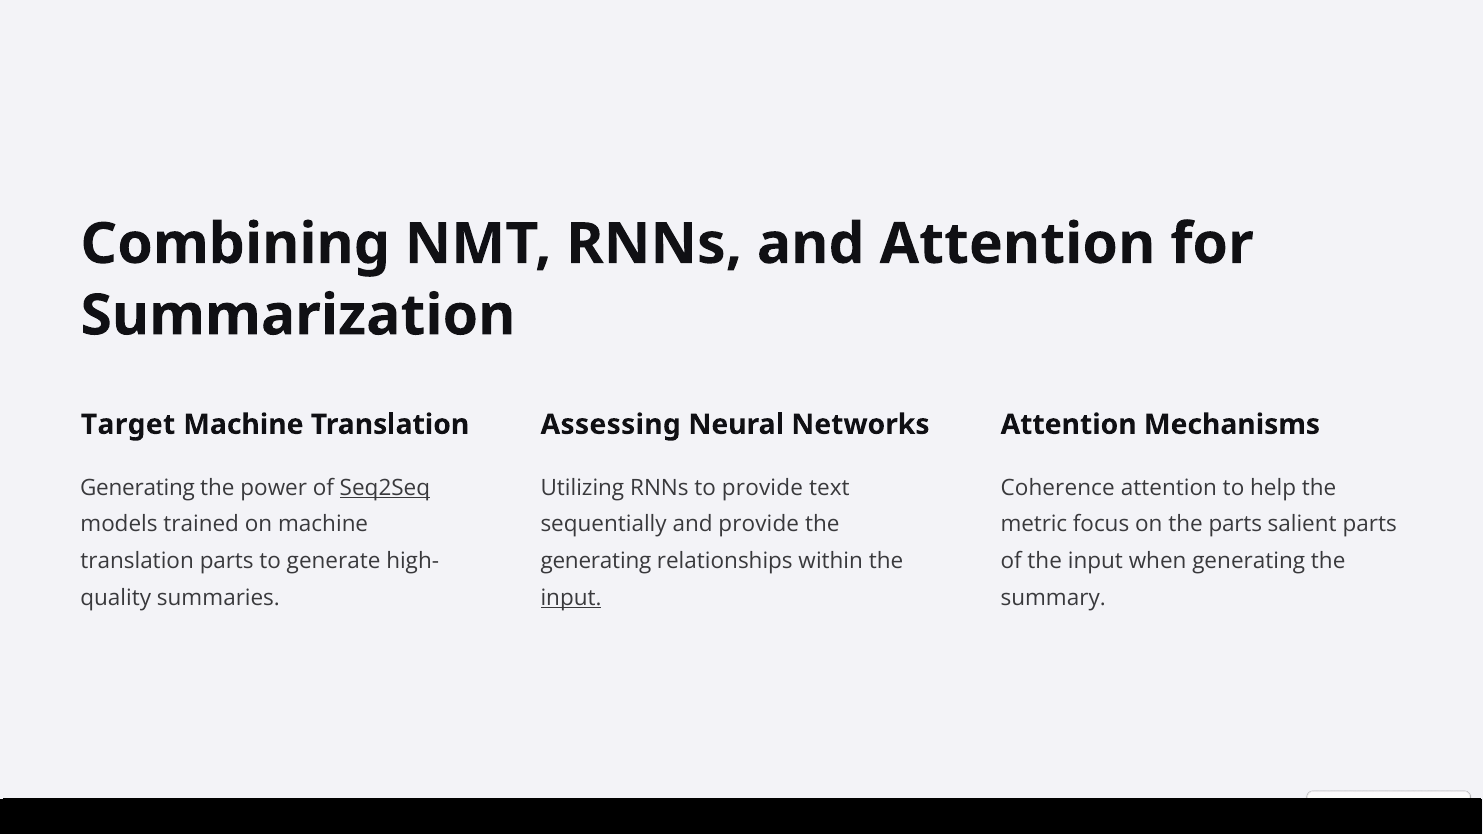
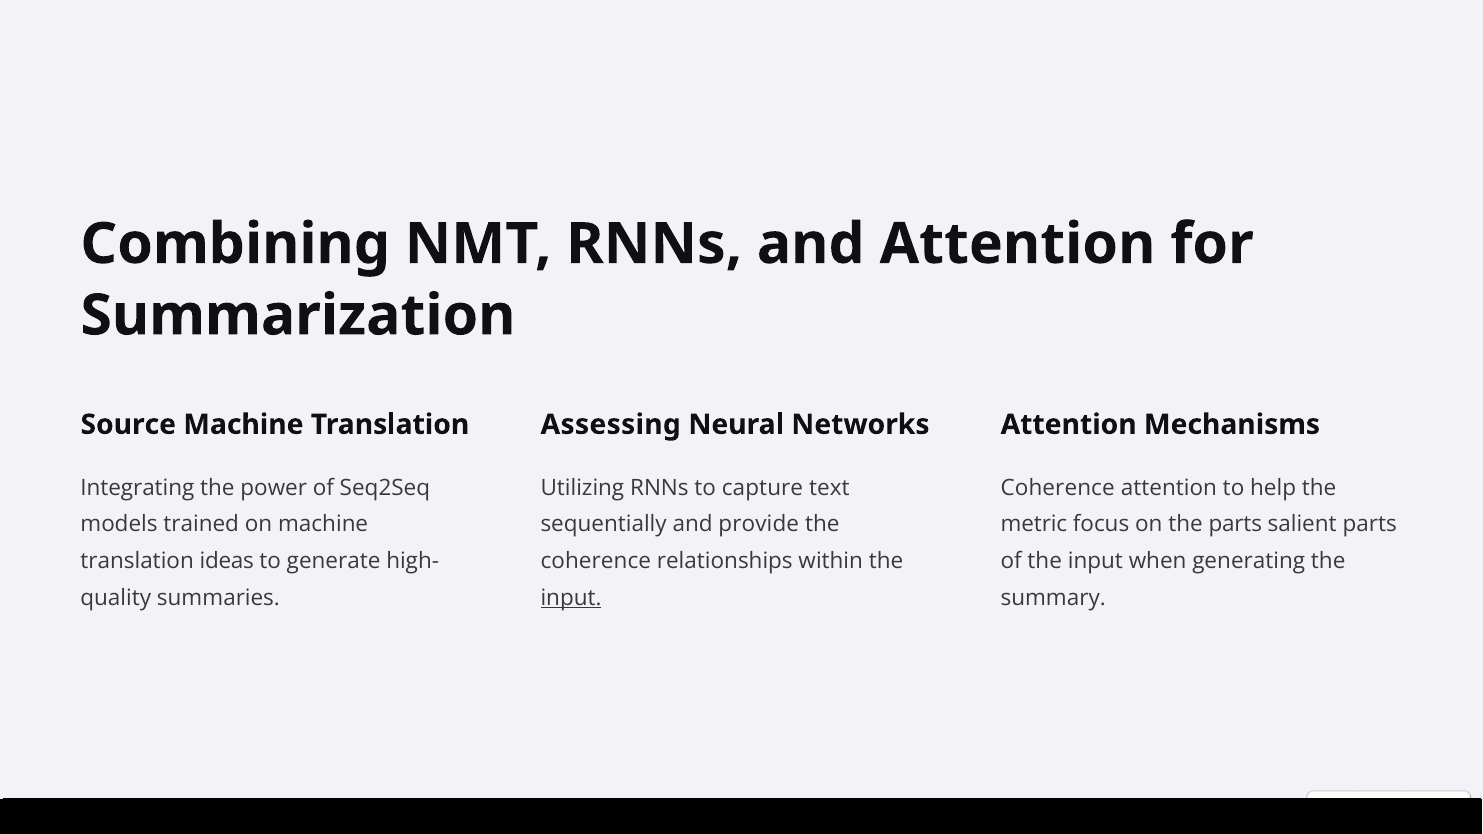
Target: Target -> Source
Generating at (137, 488): Generating -> Integrating
Seq2Seq underline: present -> none
to provide: provide -> capture
translation parts: parts -> ideas
generating at (596, 561): generating -> coherence
